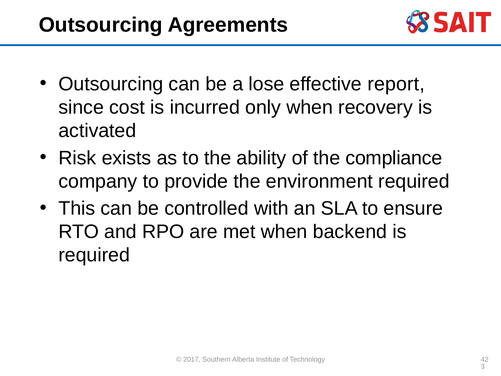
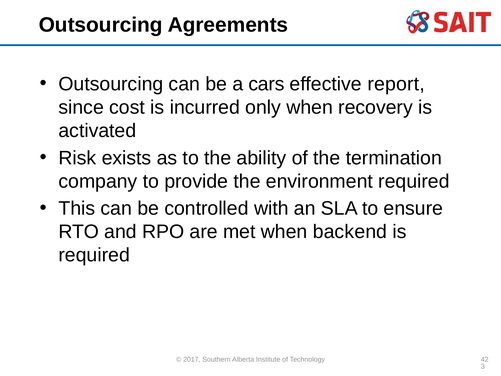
lose: lose -> cars
compliance: compliance -> termination
